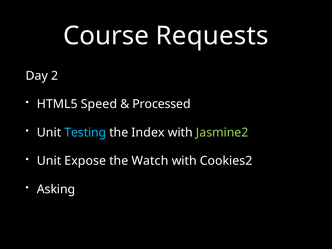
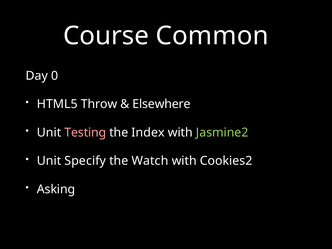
Requests: Requests -> Common
2: 2 -> 0
Speed: Speed -> Throw
Processed: Processed -> Elsewhere
Testing colour: light blue -> pink
Expose: Expose -> Specify
